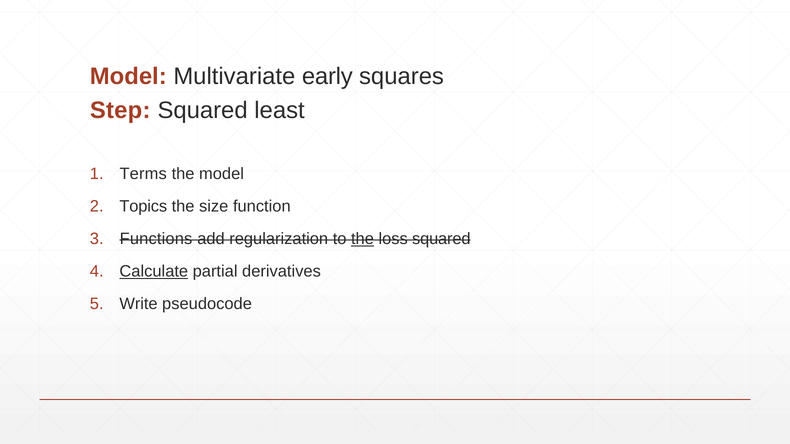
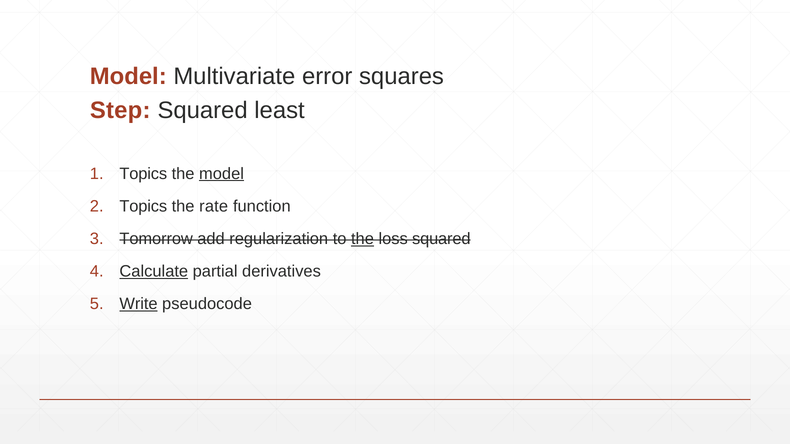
early: early -> error
Terms at (143, 174): Terms -> Topics
model at (222, 174) underline: none -> present
size: size -> rate
Functions: Functions -> Tomorrow
Write underline: none -> present
